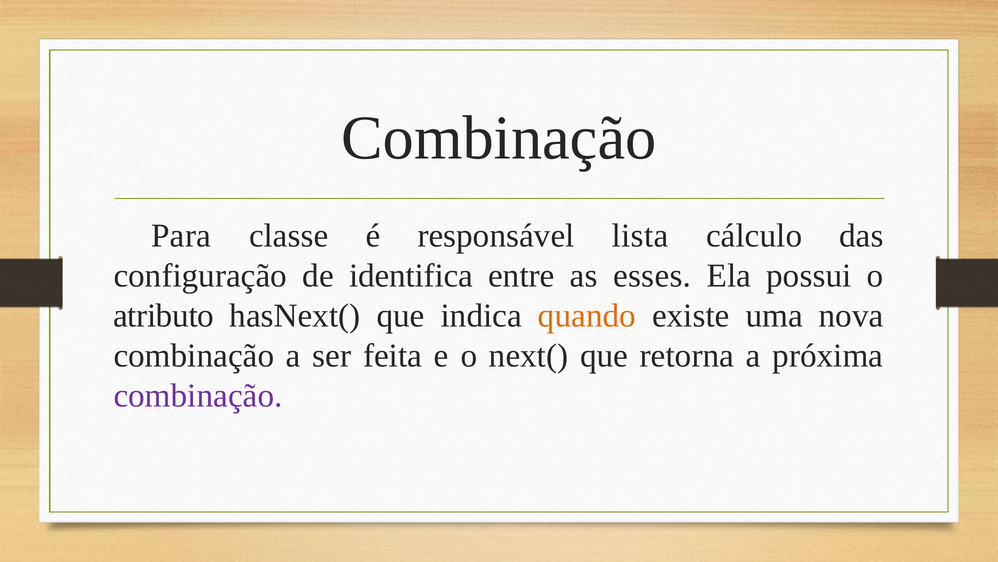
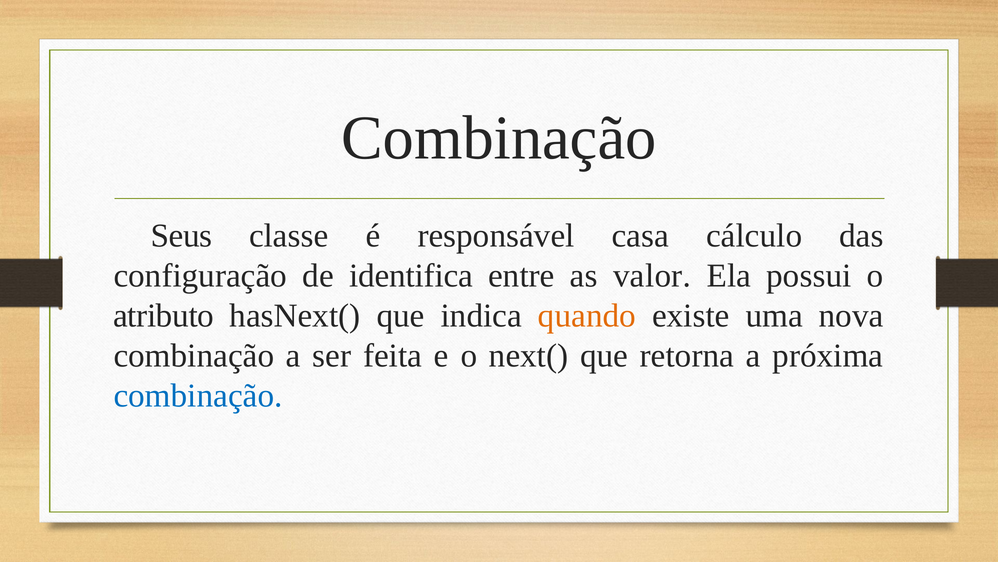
Para: Para -> Seus
lista: lista -> casa
esses: esses -> valor
combinação at (198, 395) colour: purple -> blue
